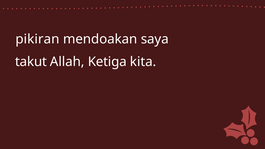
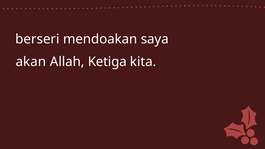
pikiran: pikiran -> berseri
takut: takut -> akan
